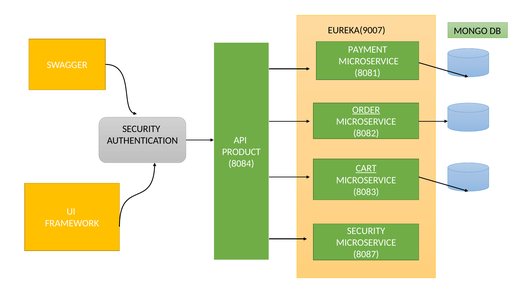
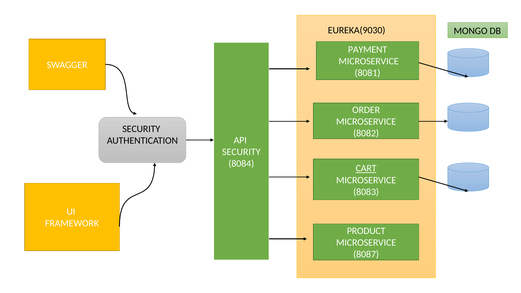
EUREKA(9007: EUREKA(9007 -> EUREKA(9030
ORDER underline: present -> none
PRODUCT at (241, 152): PRODUCT -> SECURITY
SECURITY at (366, 231): SECURITY -> PRODUCT
